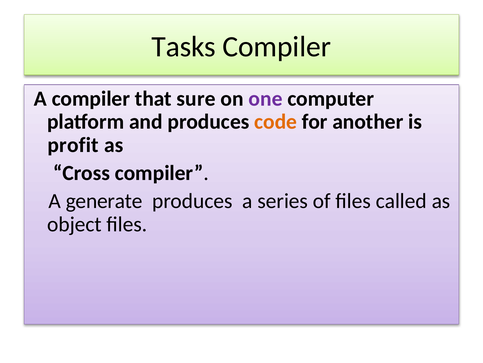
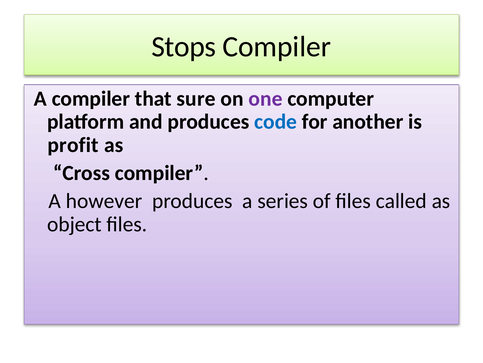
Tasks: Tasks -> Stops
code colour: orange -> blue
generate: generate -> however
